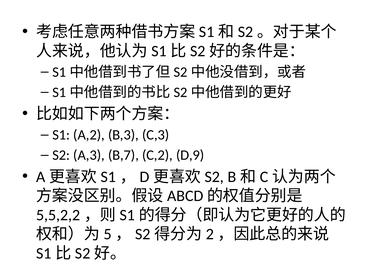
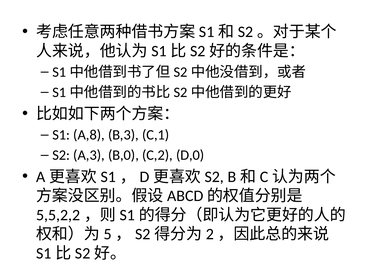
A,2: A,2 -> A,8
C,3: C,3 -> C,1
B,7: B,7 -> B,0
D,9: D,9 -> D,0
